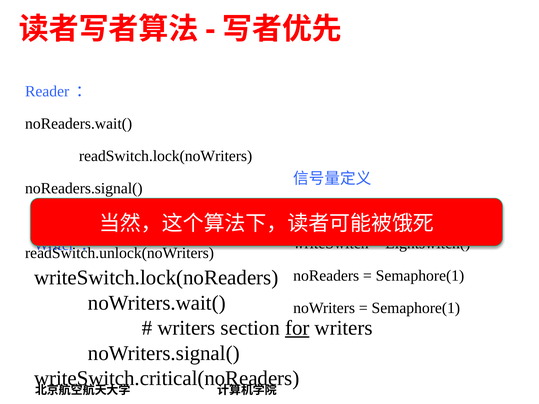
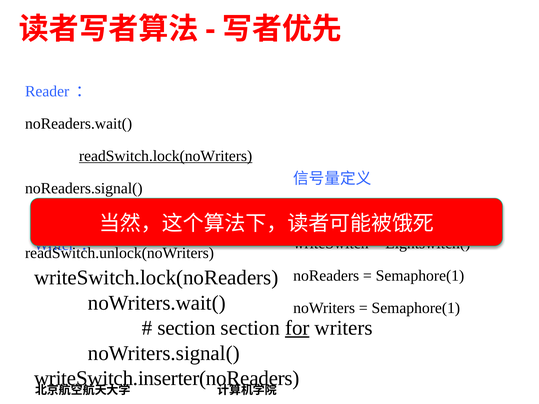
readSwitch.lock(noWriters underline: none -> present
writers at (186, 328): writers -> section
writeSwitch.critical(noReaders: writeSwitch.critical(noReaders -> writeSwitch.inserter(noReaders
